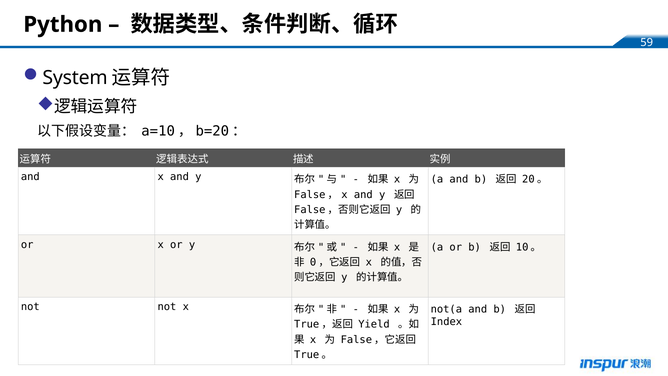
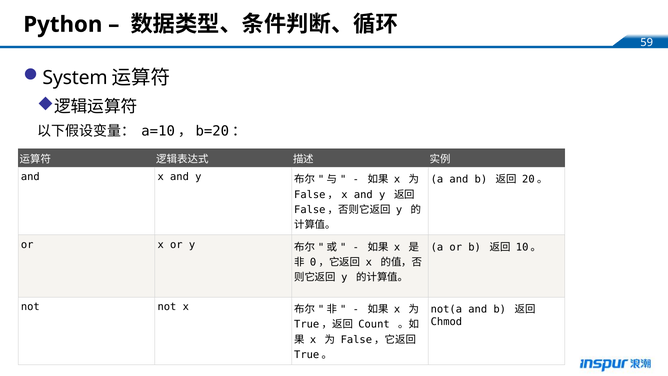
Index: Index -> Chmod
Yield: Yield -> Count
